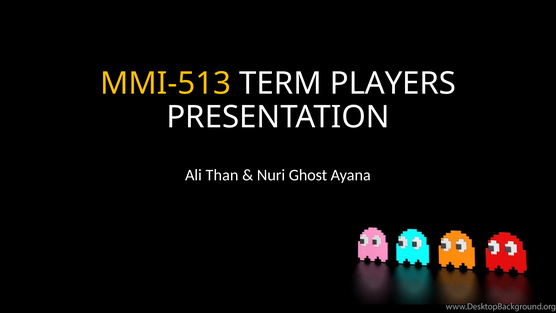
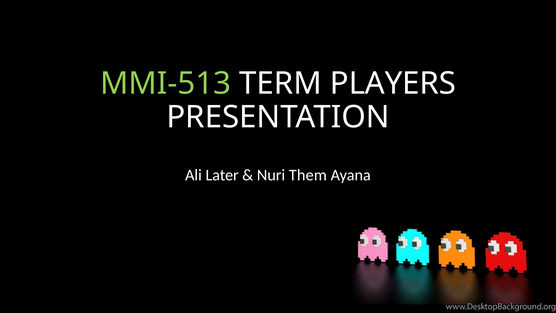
MMI-513 colour: yellow -> light green
Than: Than -> Later
Ghost: Ghost -> Them
